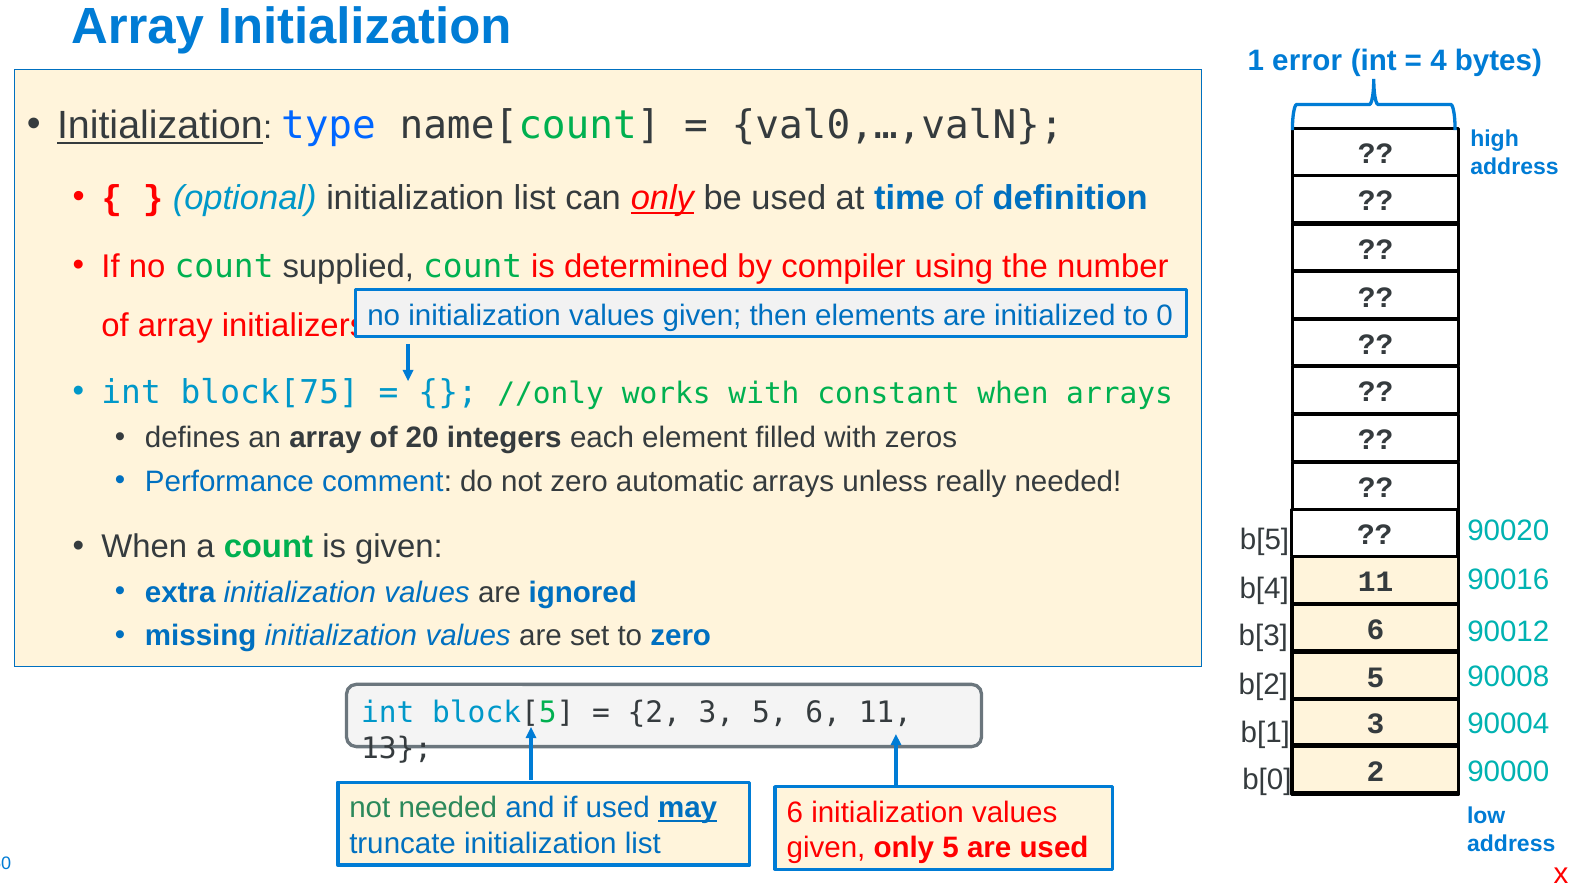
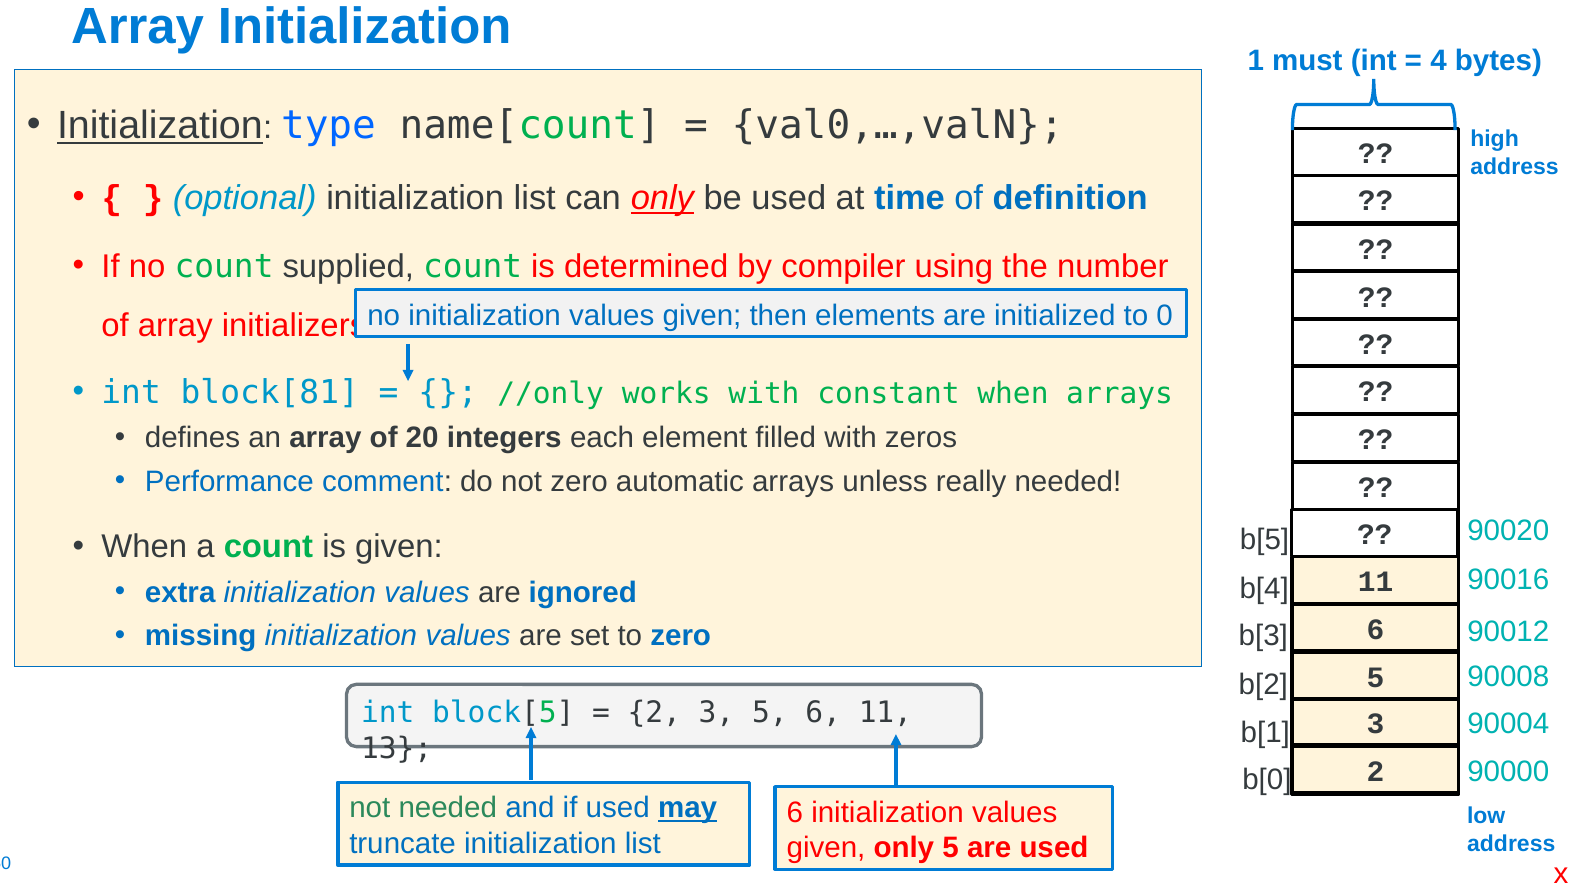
error: error -> must
block[75: block[75 -> block[81
